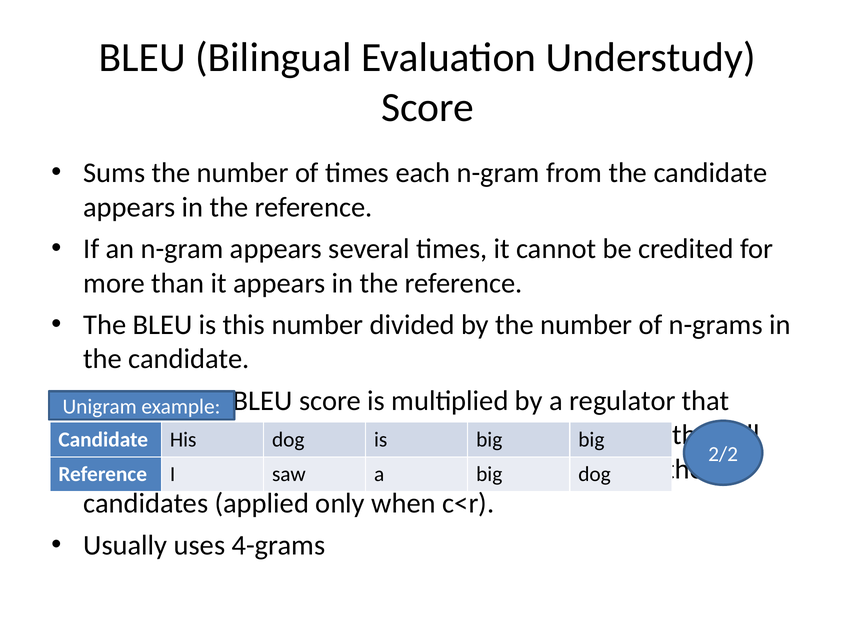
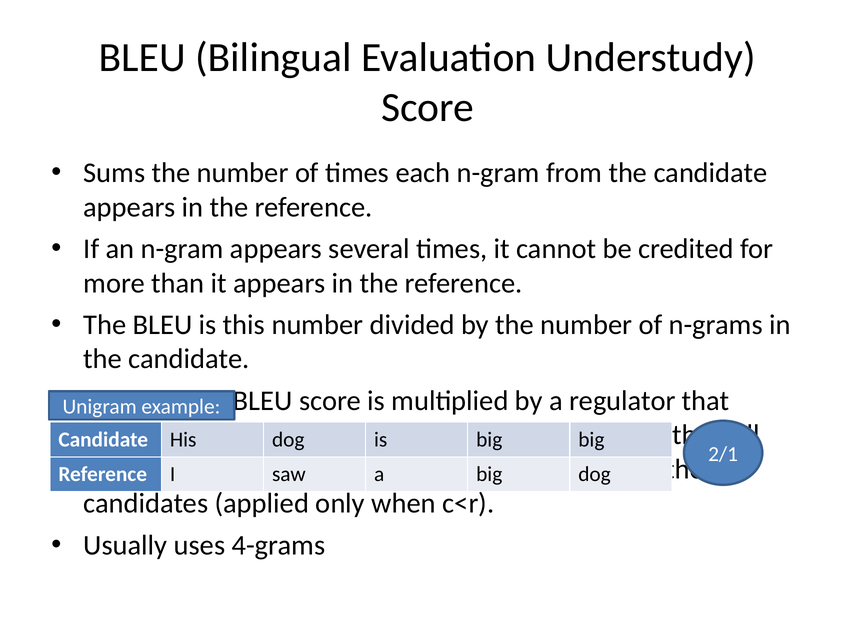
2/2: 2/2 -> 2/1
